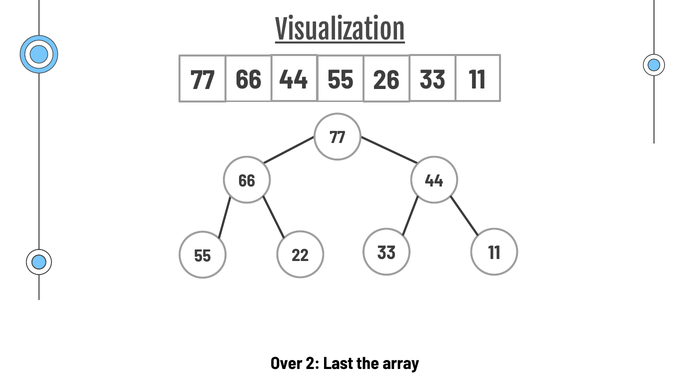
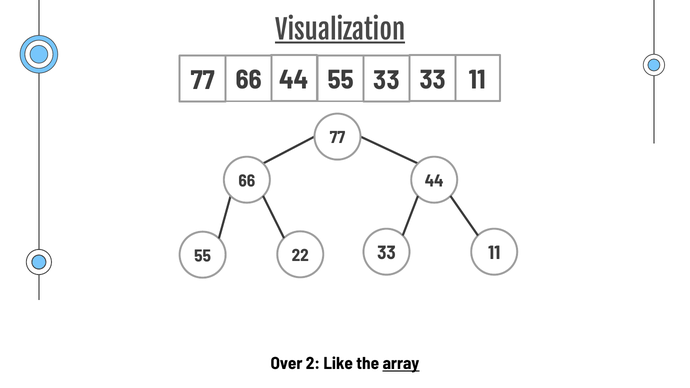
44 26: 26 -> 33
Last: Last -> Like
array underline: none -> present
